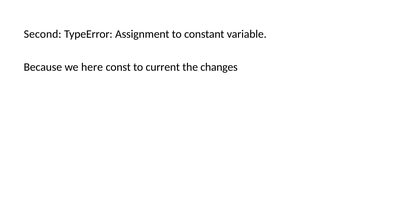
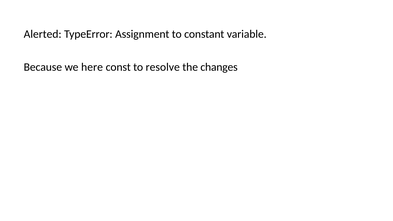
Second: Second -> Alerted
current: current -> resolve
